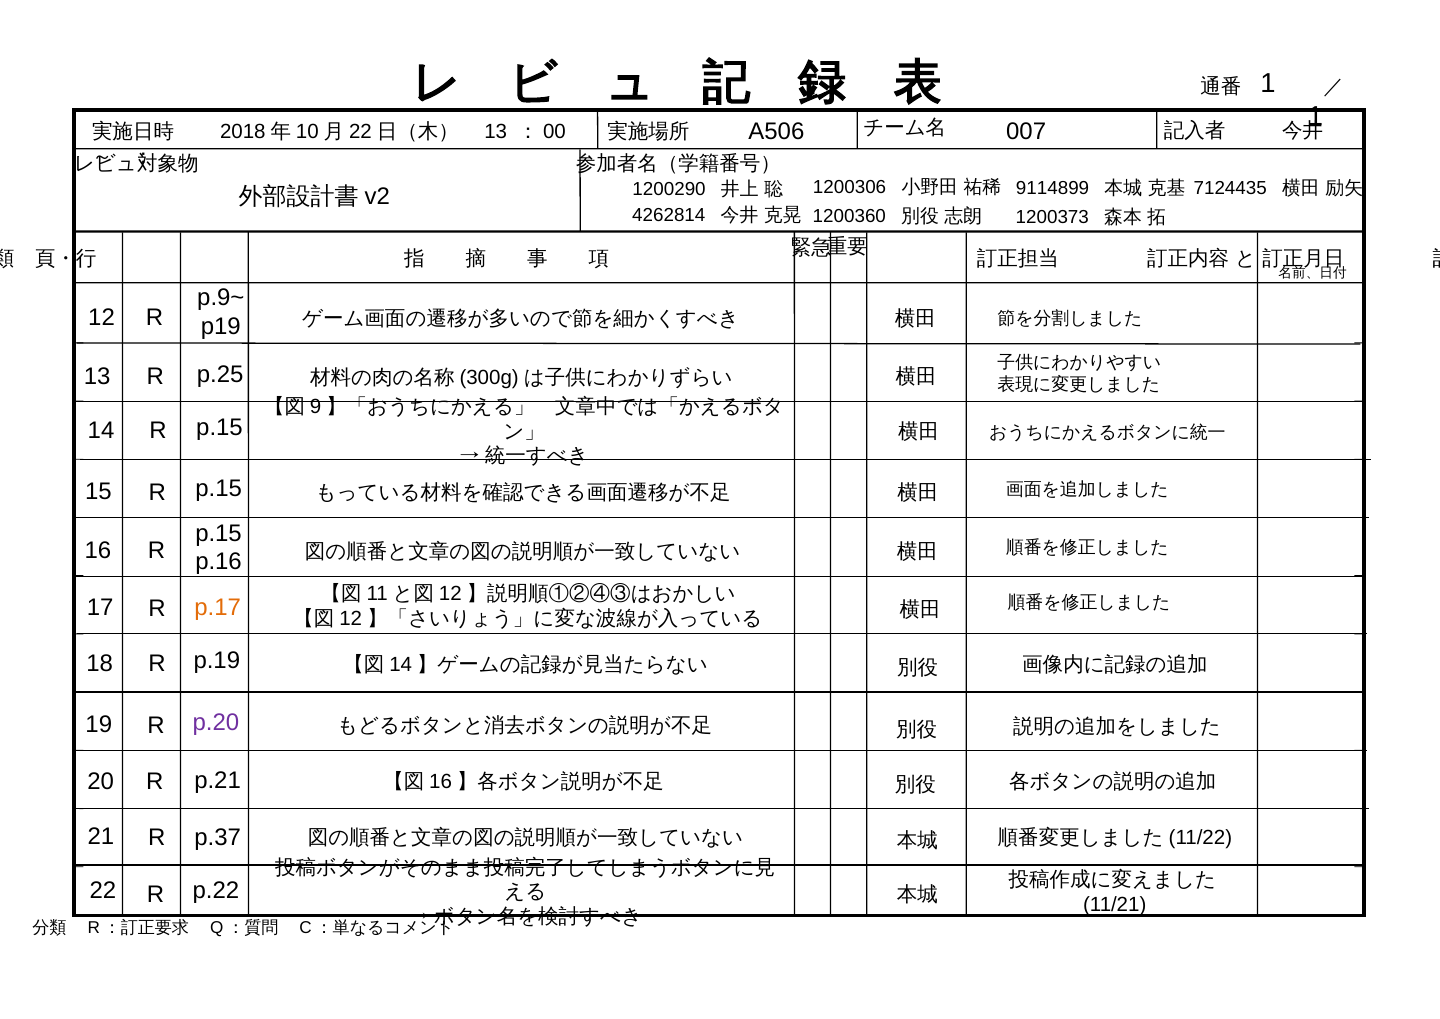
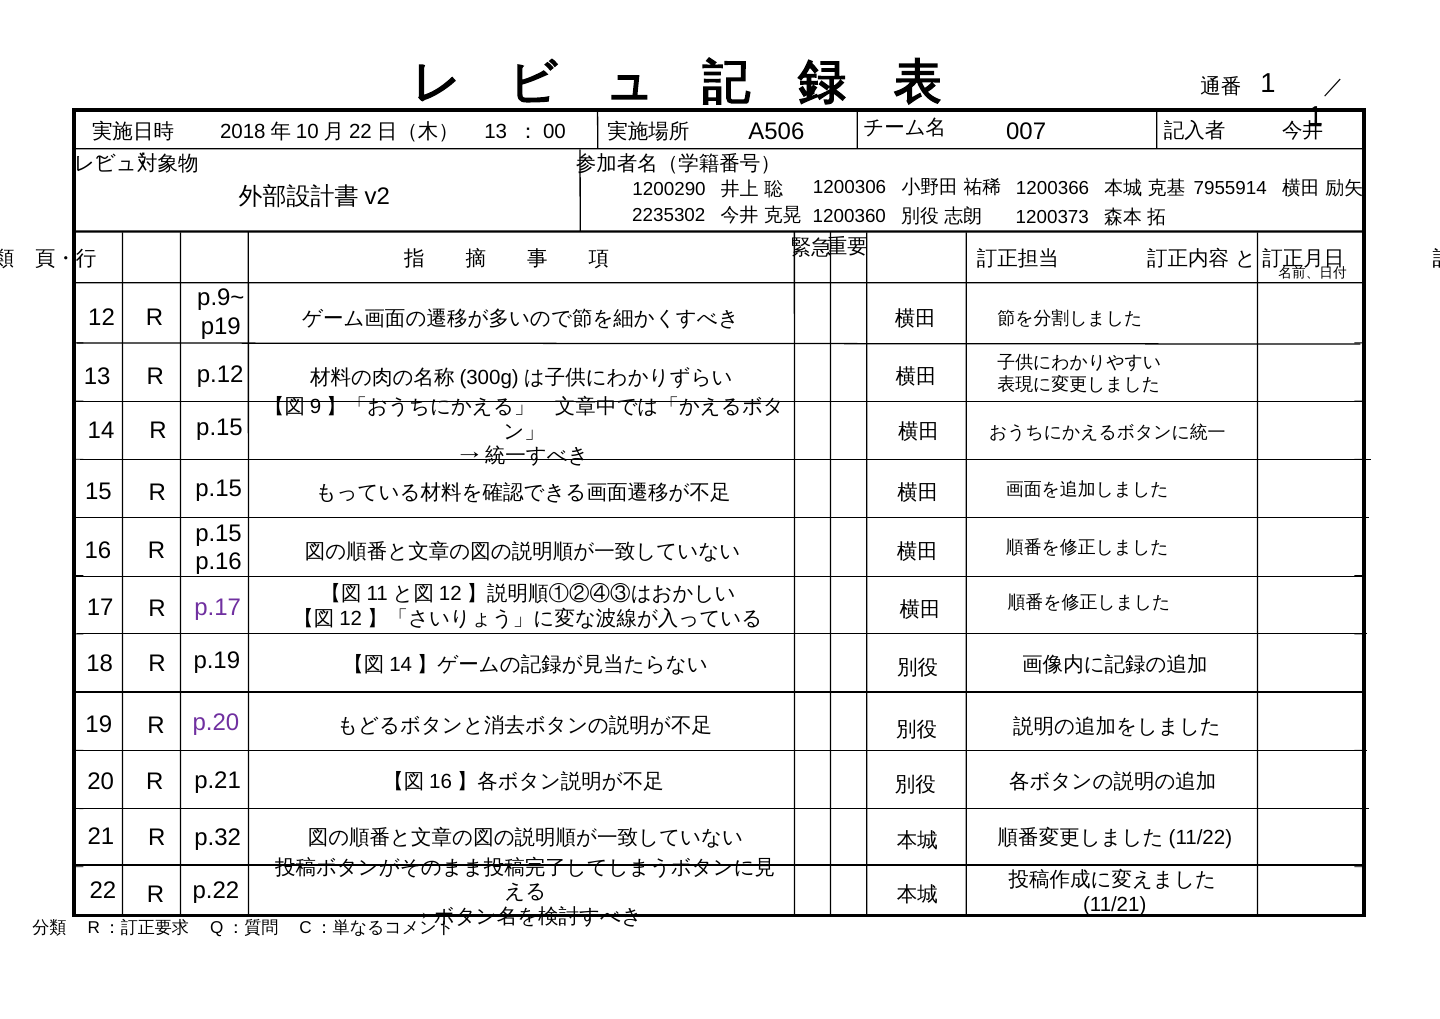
9114899: 9114899 -> 1200366
7124435: 7124435 -> 7955914
4262814: 4262814 -> 2235302
p.25: p.25 -> p.12
p.17 colour: orange -> purple
p.37: p.37 -> p.32
